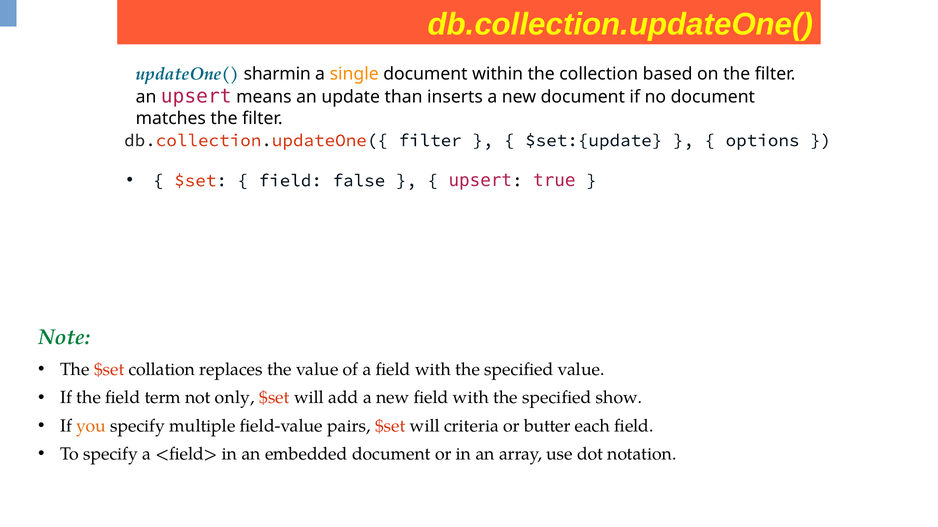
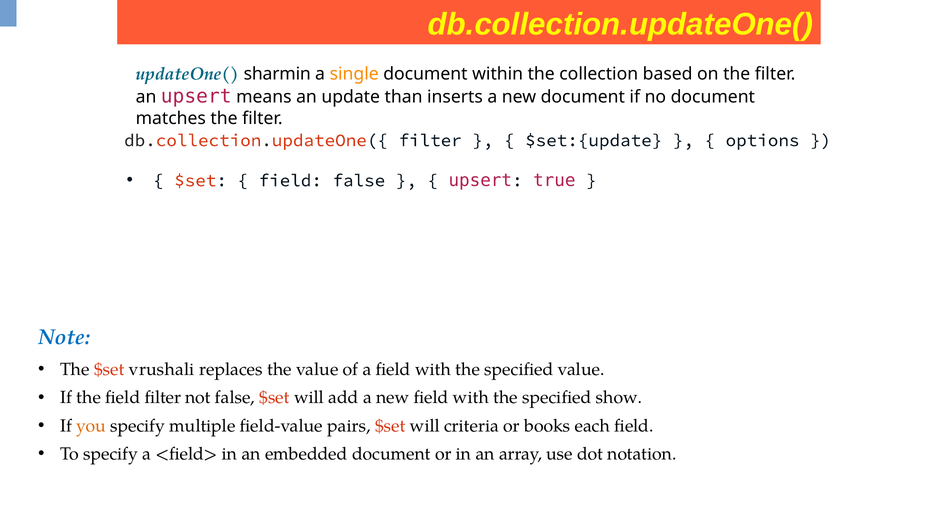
Note colour: green -> blue
collation: collation -> vrushali
field term: term -> filter
not only: only -> false
butter: butter -> books
